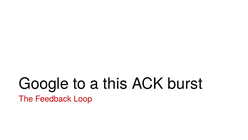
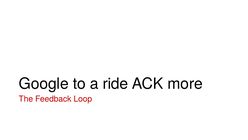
this: this -> ride
burst: burst -> more
